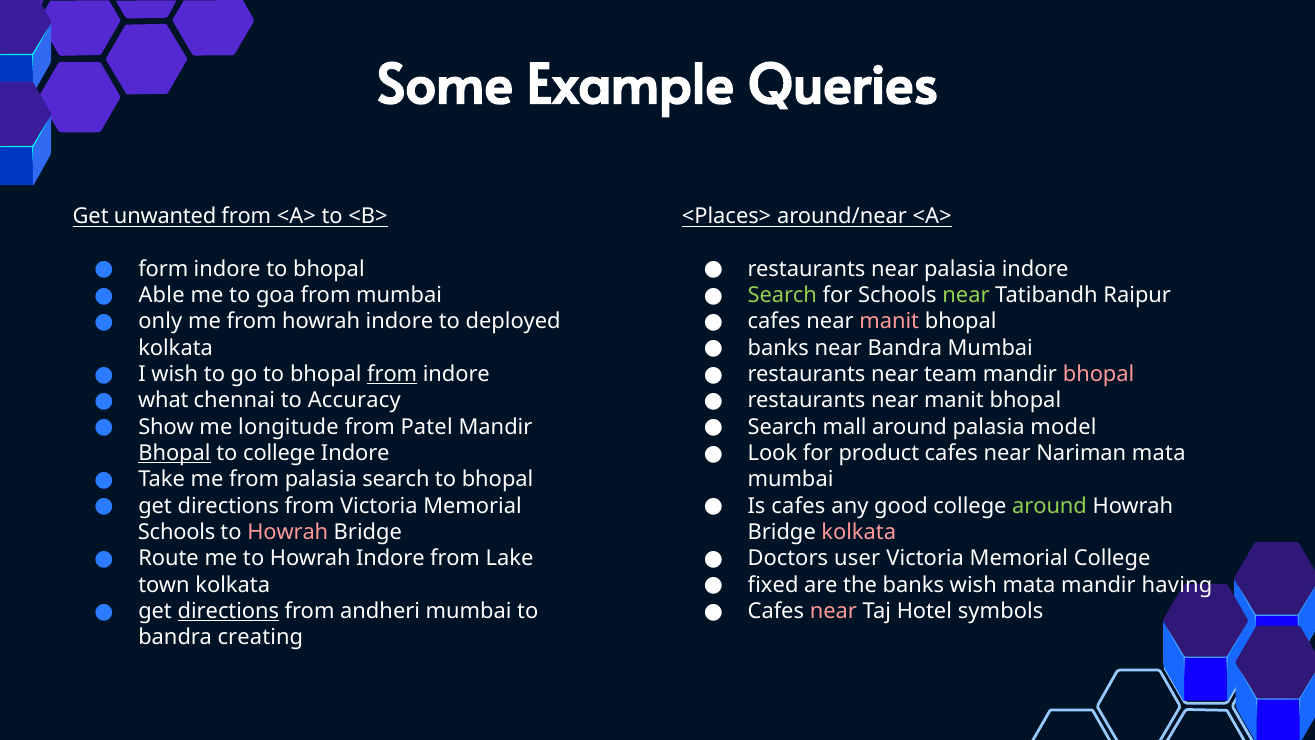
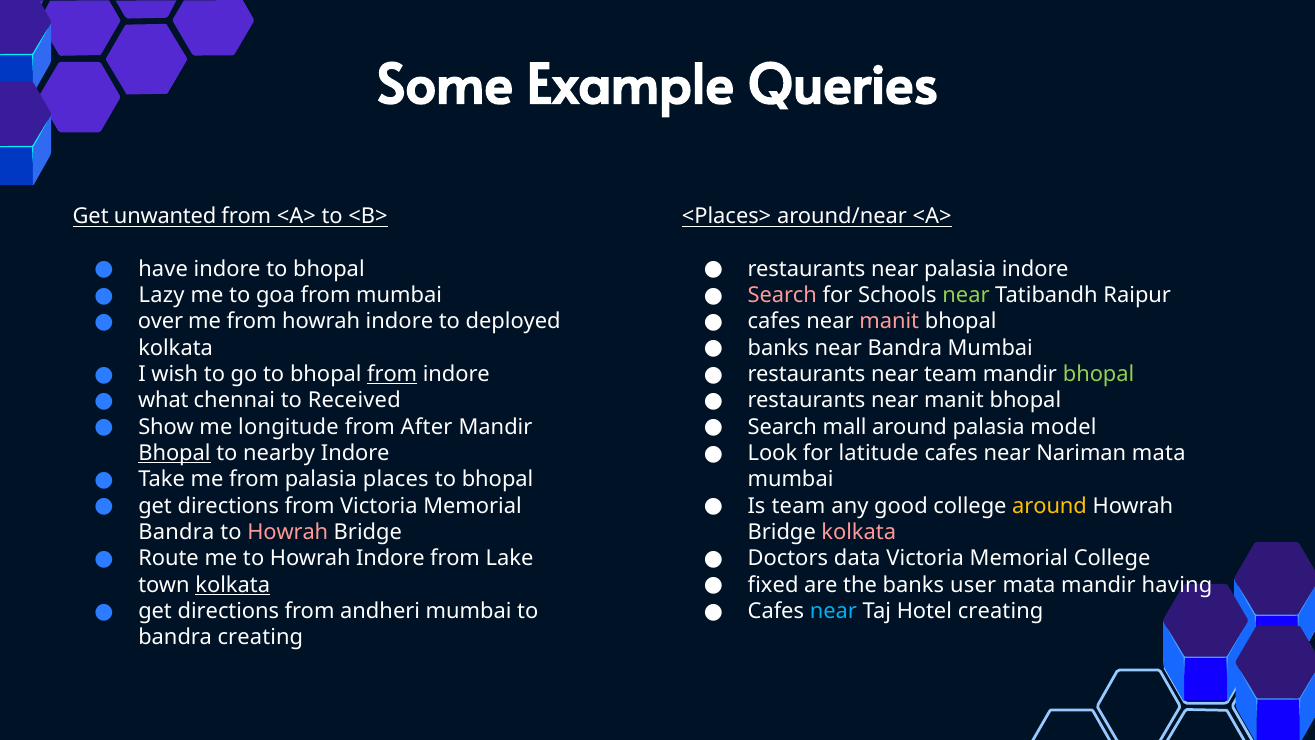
form: form -> have
Able: Able -> Lazy
Search at (782, 295) colour: light green -> pink
only: only -> over
bhopal at (1099, 374) colour: pink -> light green
Accuracy: Accuracy -> Received
Patel: Patel -> After
product: product -> latitude
to college: college -> nearby
palasia search: search -> places
Is cafes: cafes -> team
around at (1050, 506) colour: light green -> yellow
Schools at (177, 532): Schools -> Bandra
user: user -> data
banks wish: wish -> user
kolkata at (233, 585) underline: none -> present
directions at (228, 611) underline: present -> none
near at (833, 611) colour: pink -> light blue
Hotel symbols: symbols -> creating
